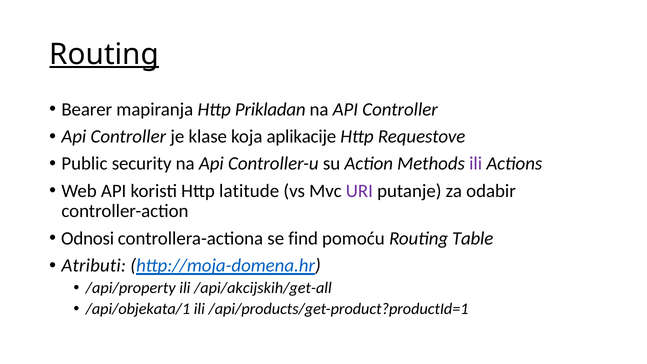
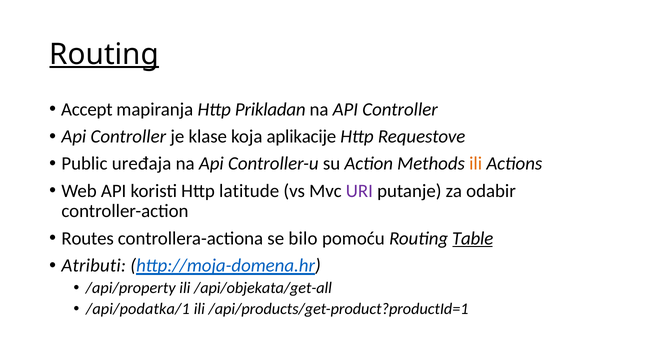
Bearer: Bearer -> Accept
security: security -> uređaja
ili at (476, 164) colour: purple -> orange
Odnosi: Odnosi -> Routes
find: find -> bilo
Table underline: none -> present
/api/akcijskih/get-all: /api/akcijskih/get-all -> /api/objekata/get-all
/api/objekata/1: /api/objekata/1 -> /api/podatka/1
